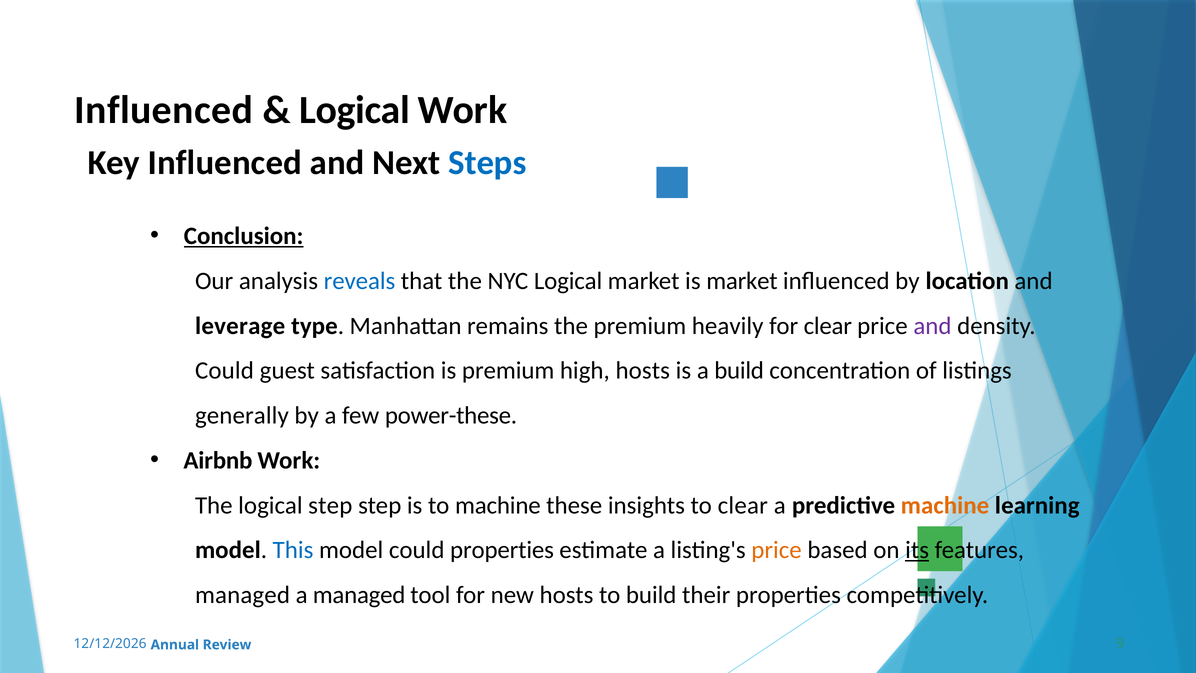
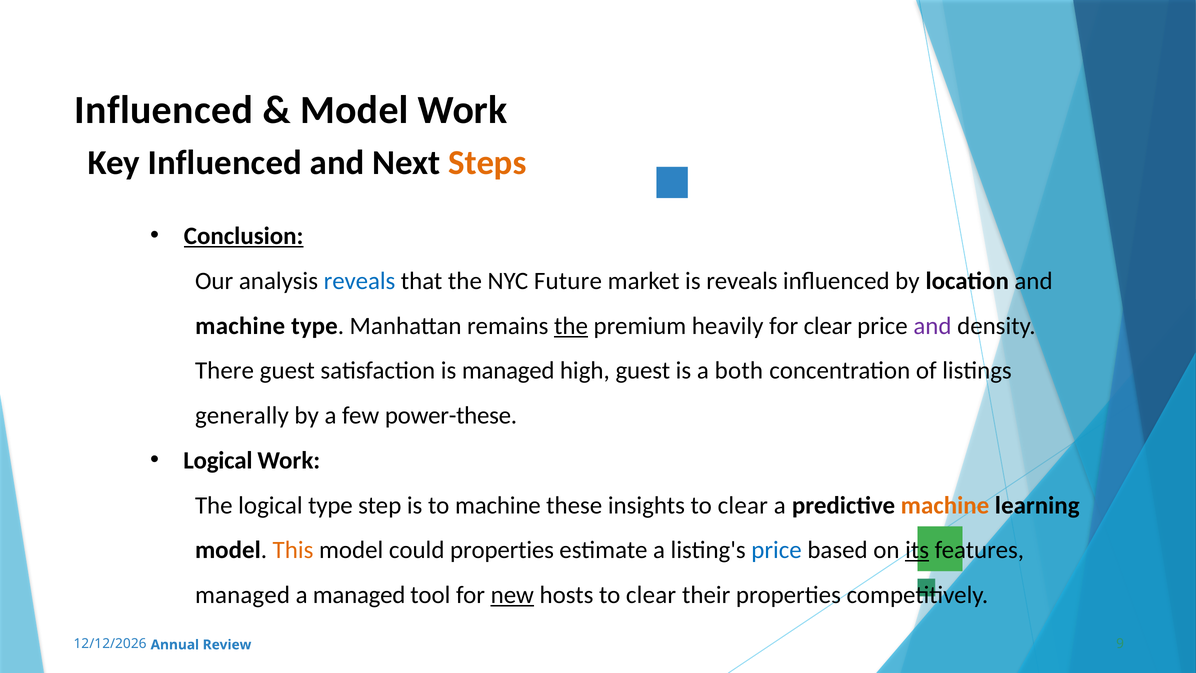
Logical at (355, 110): Logical -> Model
Steps colour: blue -> orange
NYC Logical: Logical -> Future
is market: market -> reveals
leverage at (240, 326): leverage -> machine
the at (571, 326) underline: none -> present
Could at (224, 371): Could -> There
is premium: premium -> managed
high hosts: hosts -> guest
a build: build -> both
Airbnb at (218, 460): Airbnb -> Logical
logical step: step -> type
This colour: blue -> orange
price at (777, 550) colour: orange -> blue
new underline: none -> present
hosts to build: build -> clear
